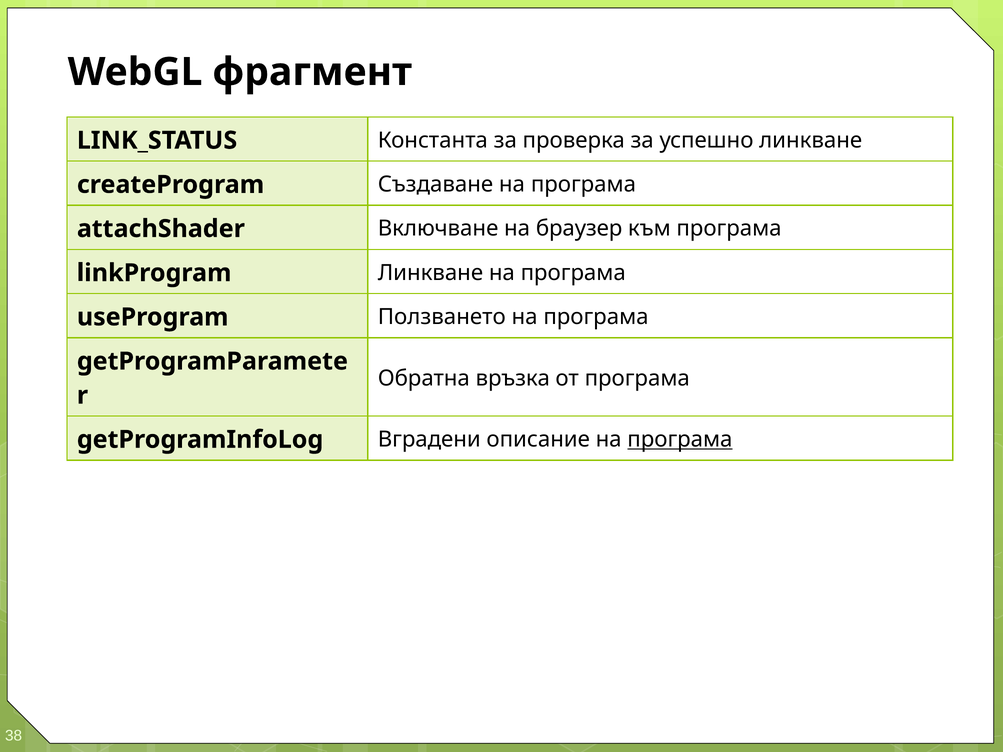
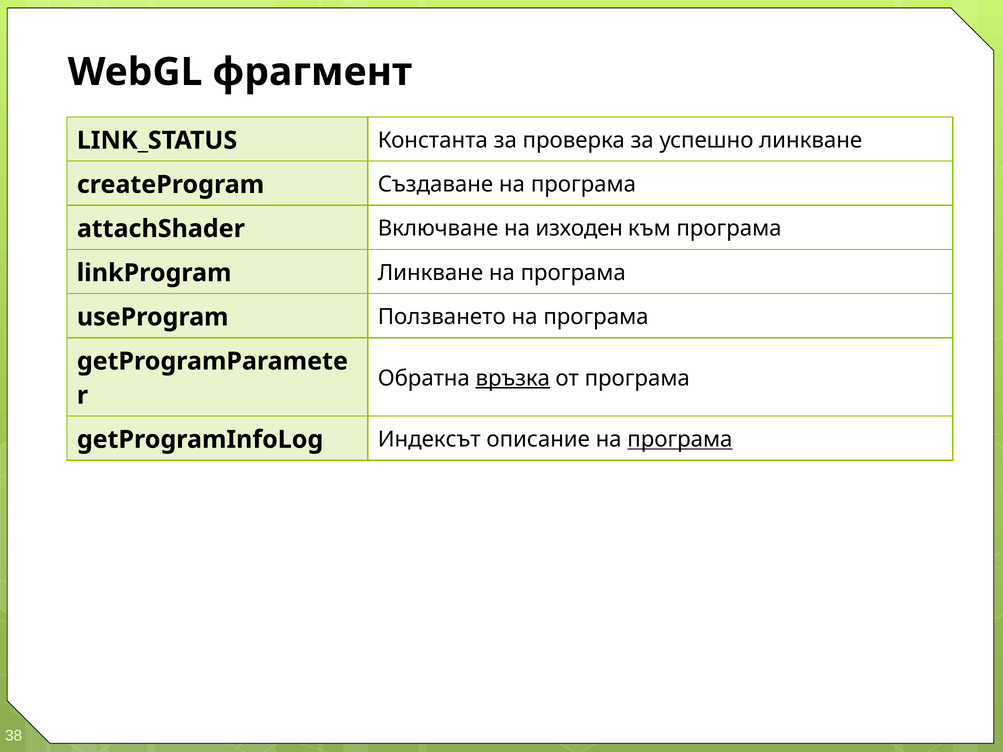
браузер: браузер -> изходен
връзка underline: none -> present
Вградени: Вградени -> Индексът
